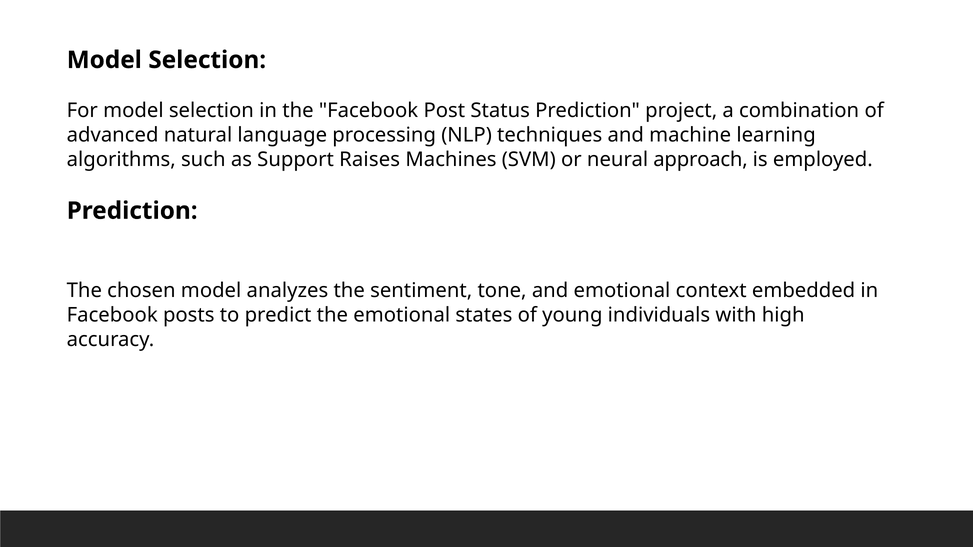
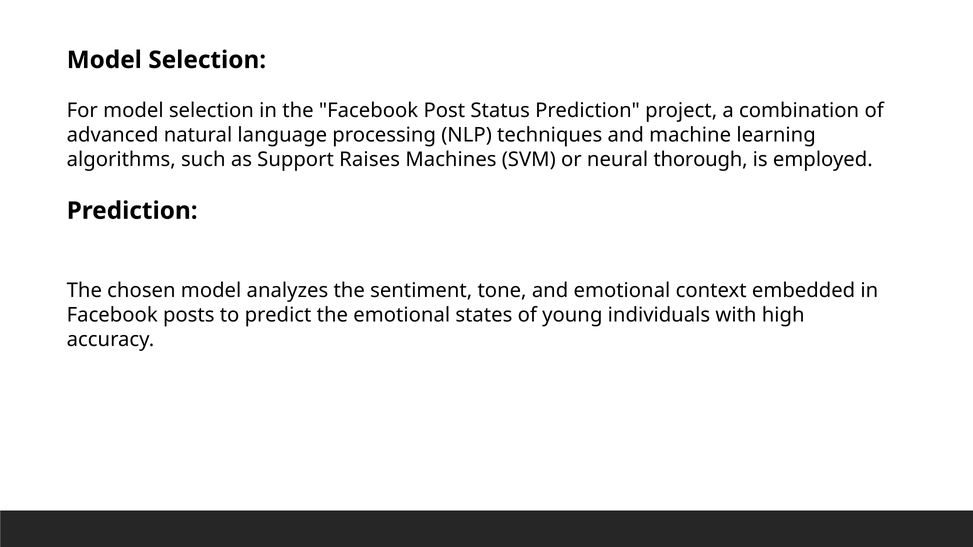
approach: approach -> thorough
